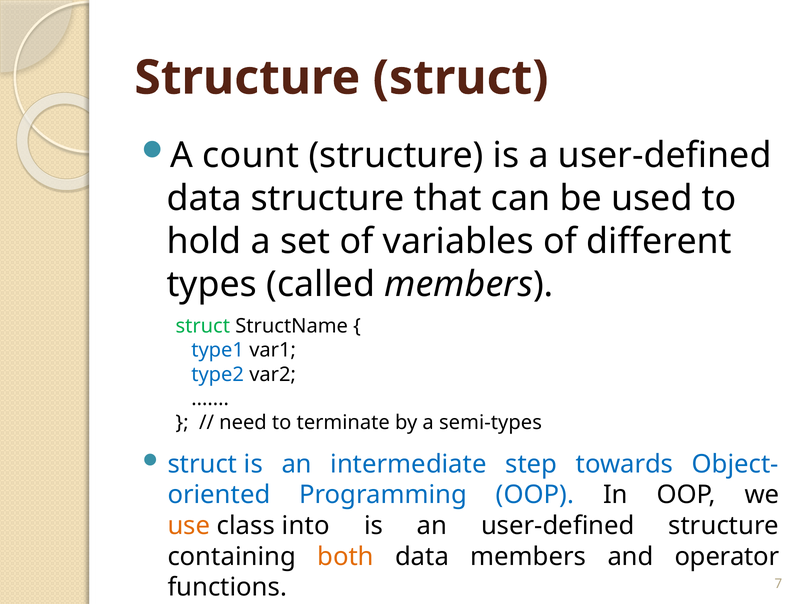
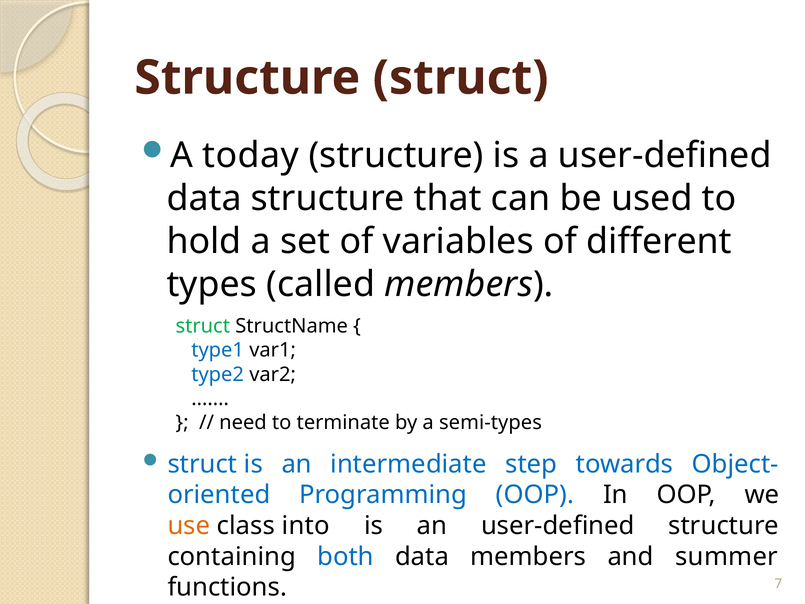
count: count -> today
both colour: orange -> blue
operator: operator -> summer
